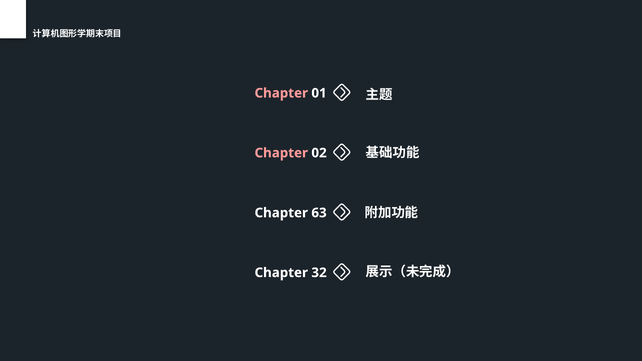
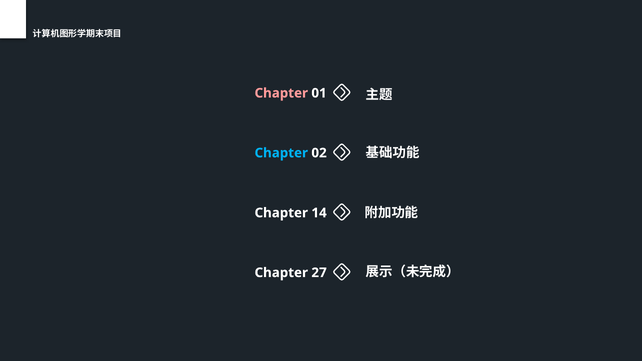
Chapter at (281, 153) colour: pink -> light blue
63: 63 -> 14
32: 32 -> 27
